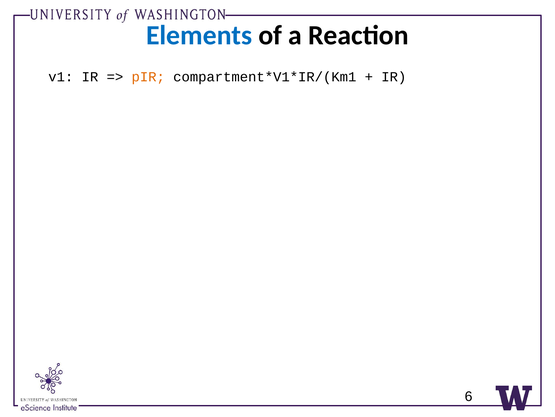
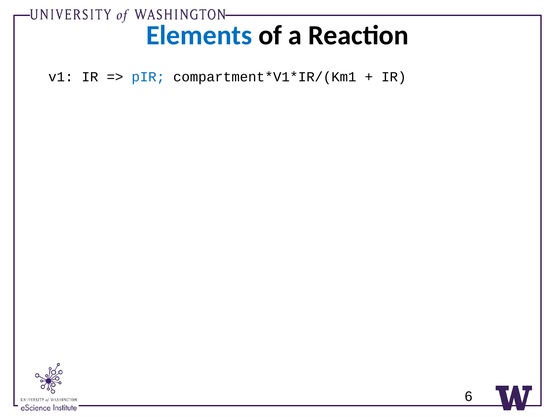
pIR colour: orange -> blue
